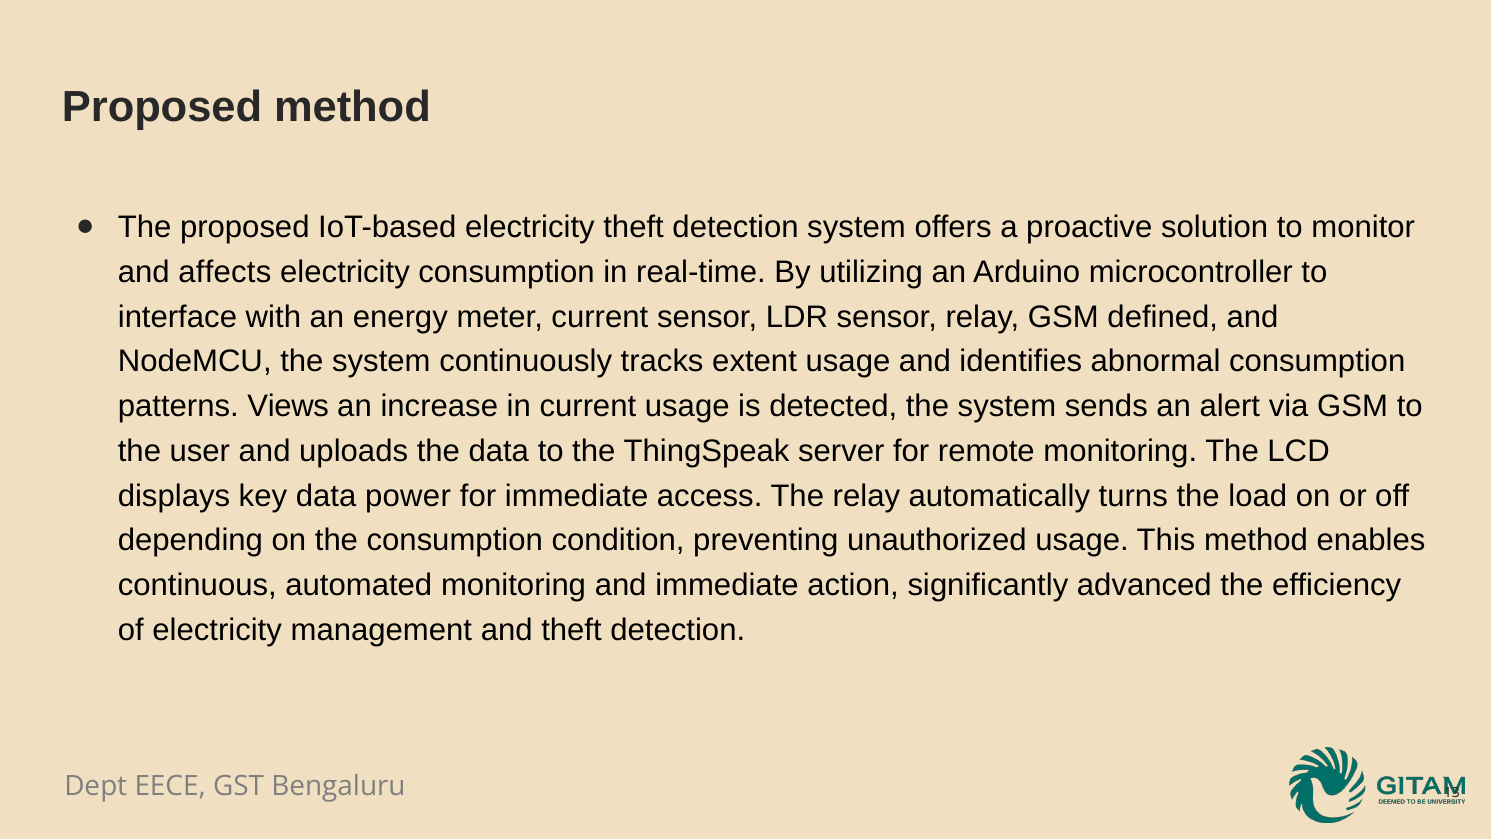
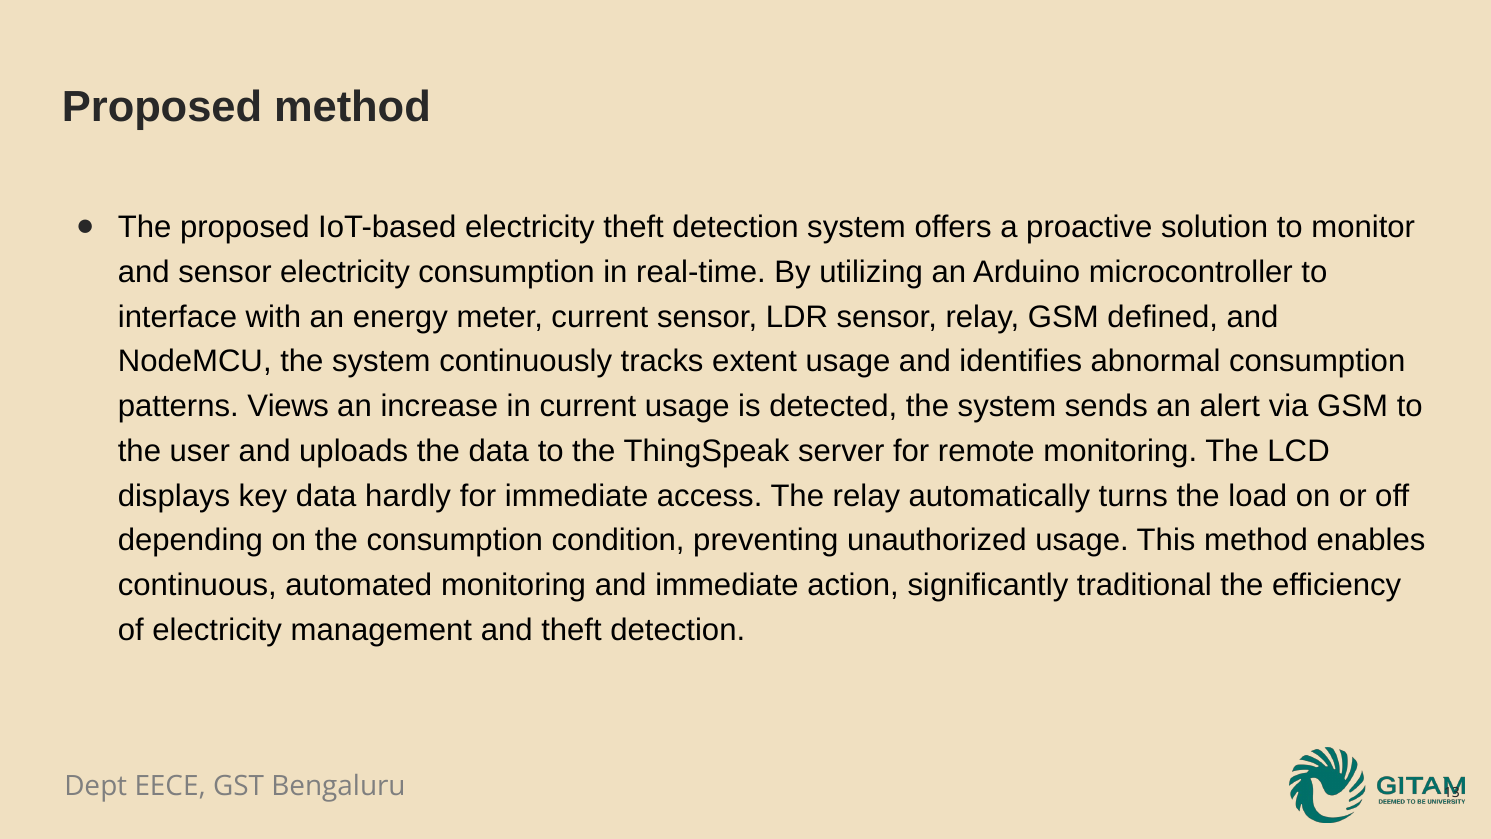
and affects: affects -> sensor
power: power -> hardly
advanced: advanced -> traditional
